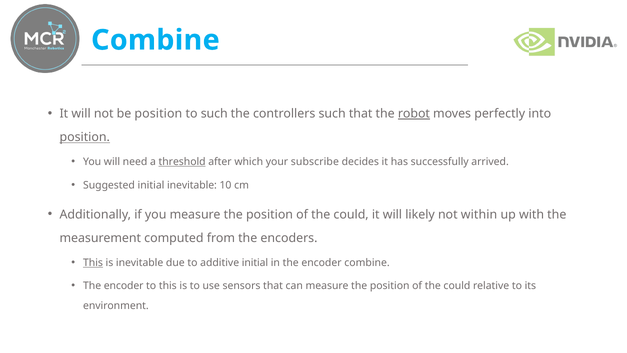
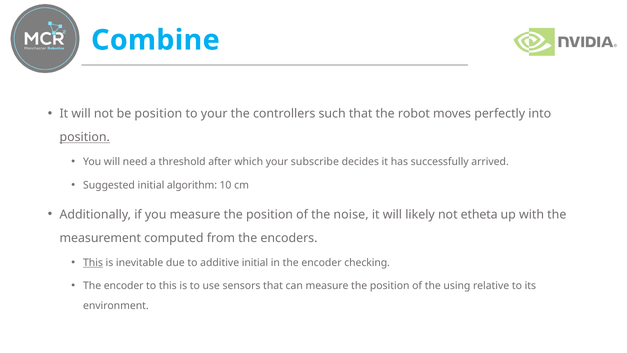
to such: such -> your
robot underline: present -> none
threshold underline: present -> none
initial inevitable: inevitable -> algorithm
could at (351, 214): could -> noise
within: within -> etheta
encoder combine: combine -> checking
could at (457, 286): could -> using
